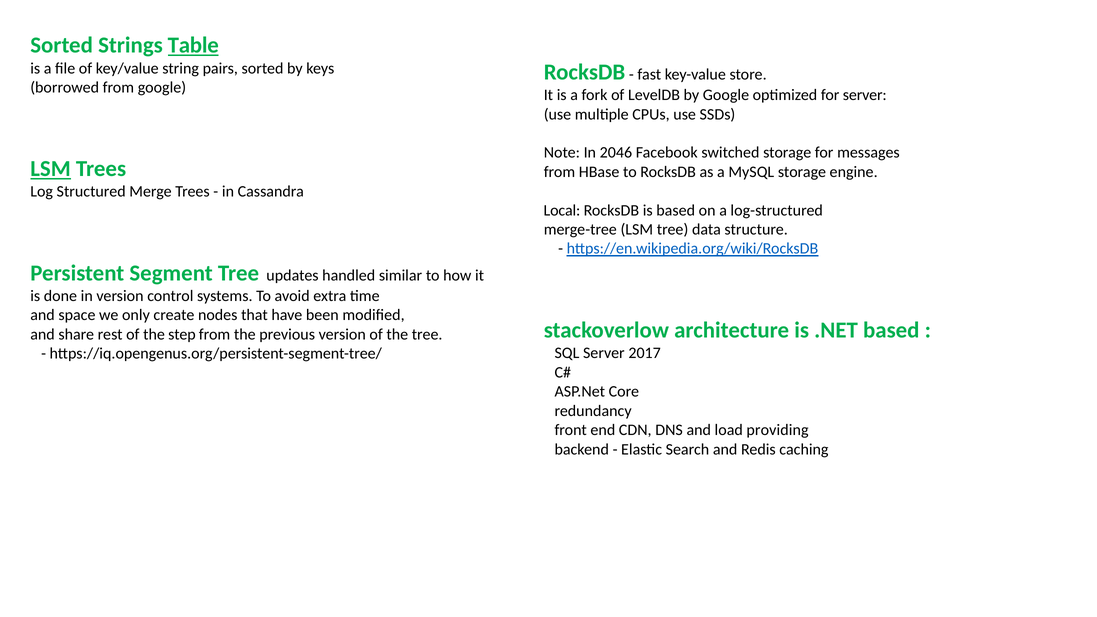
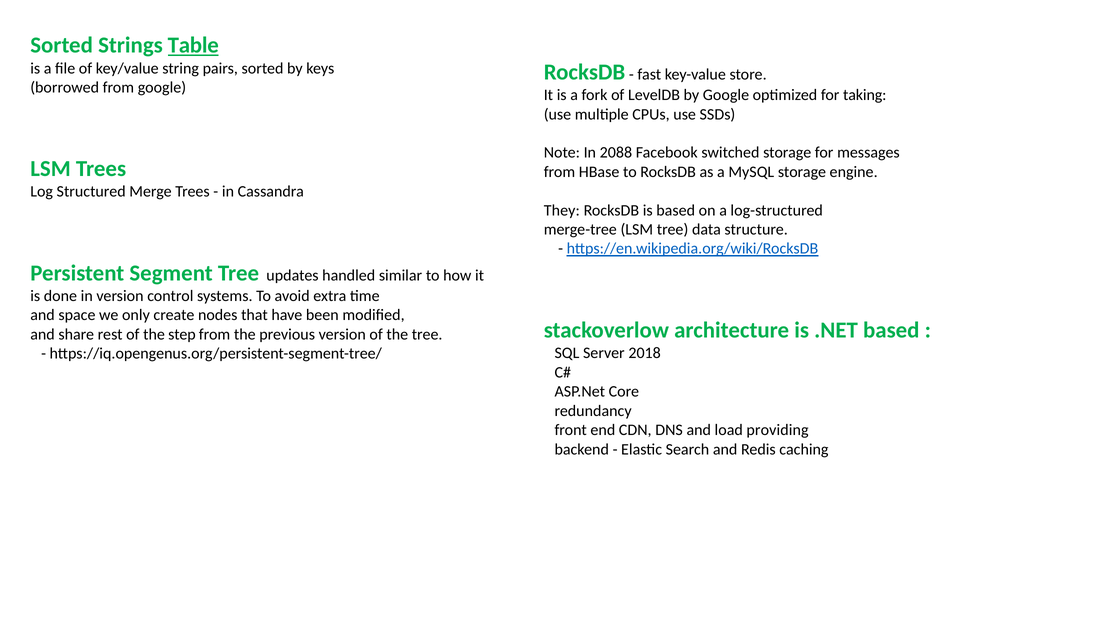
for server: server -> taking
2046: 2046 -> 2088
LSM at (51, 169) underline: present -> none
Local: Local -> They
2017: 2017 -> 2018
